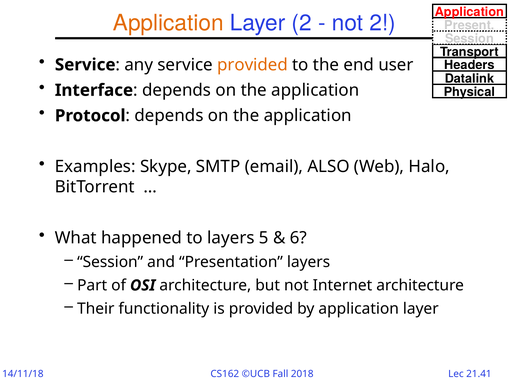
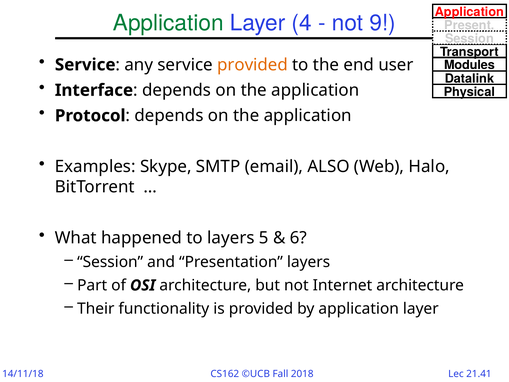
Application at (168, 23) colour: orange -> green
Layer 2: 2 -> 4
not 2: 2 -> 9
Headers: Headers -> Modules
